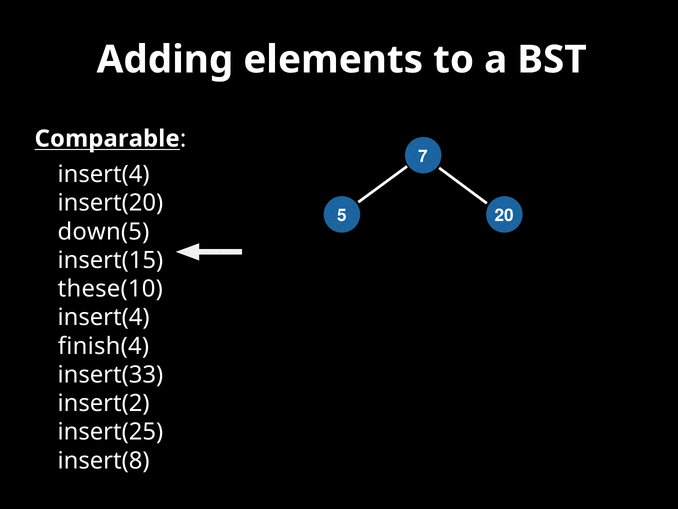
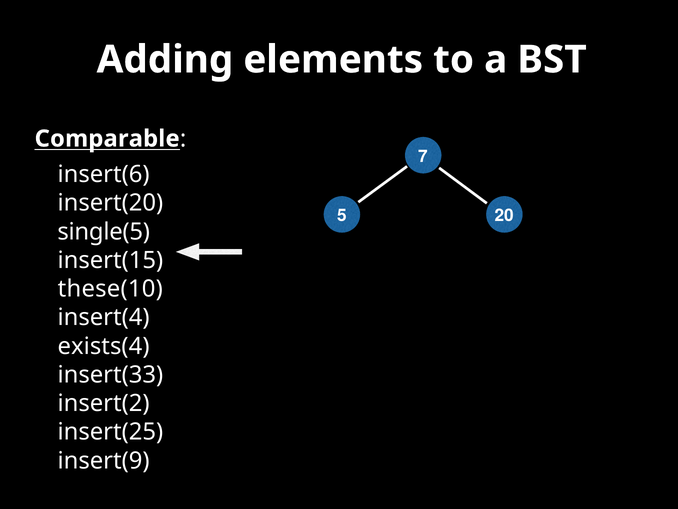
insert(4 at (104, 174): insert(4 -> insert(6
down(5: down(5 -> single(5
finish(4: finish(4 -> exists(4
insert(8: insert(8 -> insert(9
